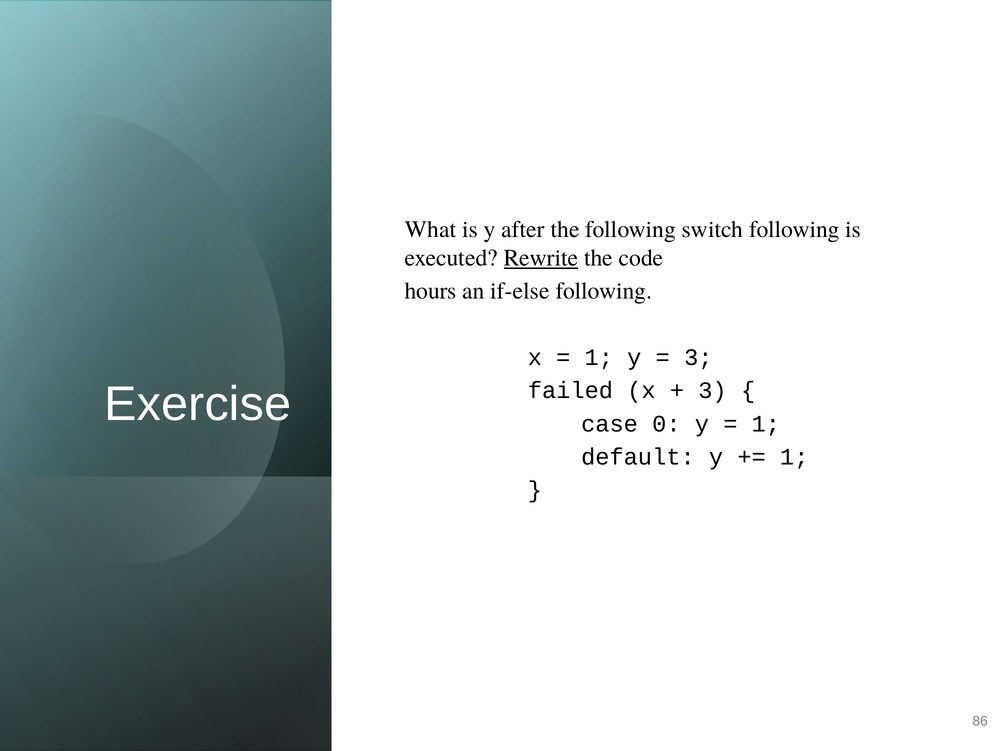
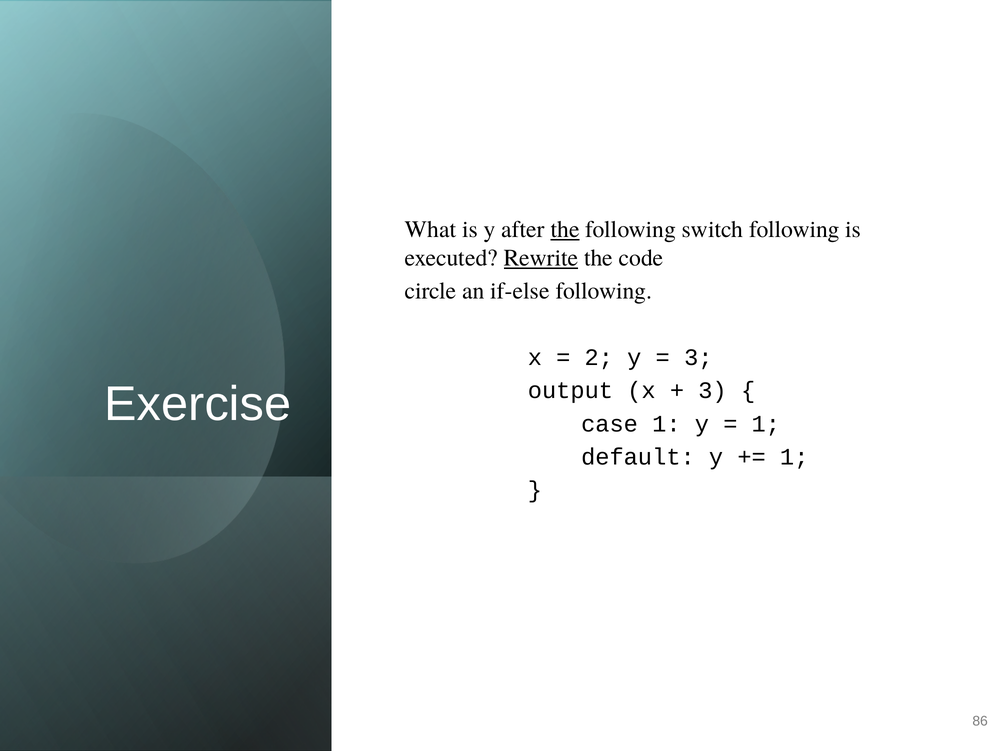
the at (565, 230) underline: none -> present
hours: hours -> circle
1 at (599, 357): 1 -> 2
failed: failed -> output
case 0: 0 -> 1
